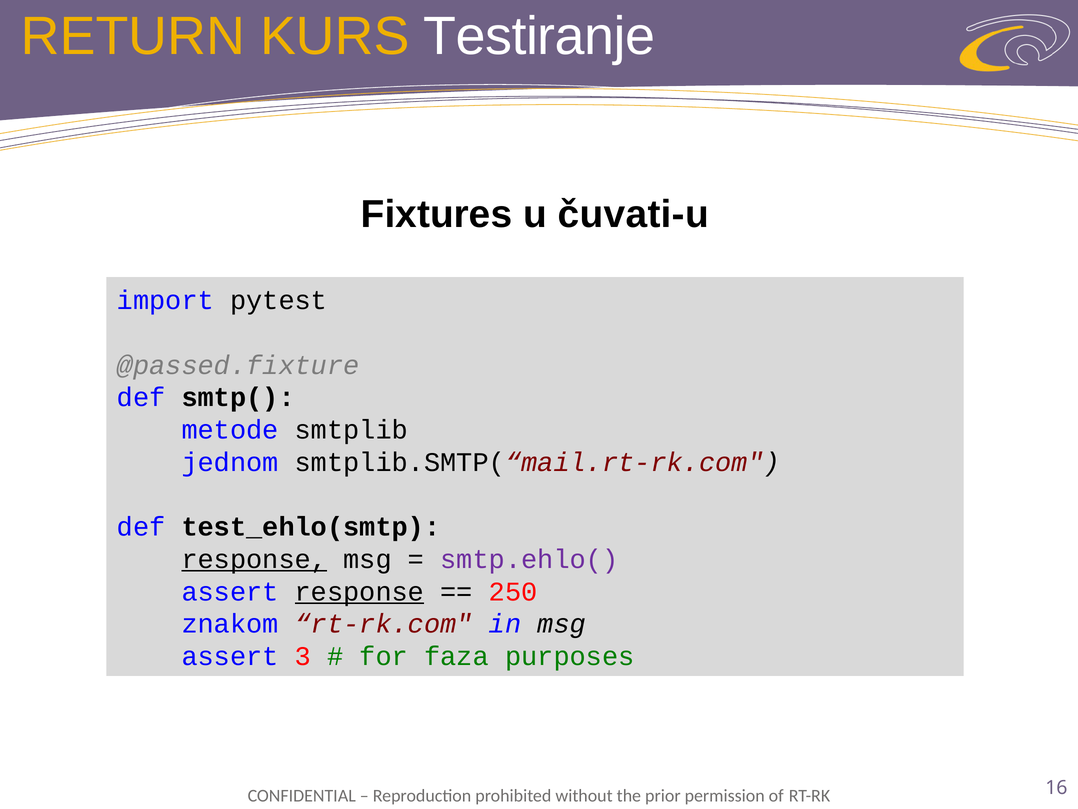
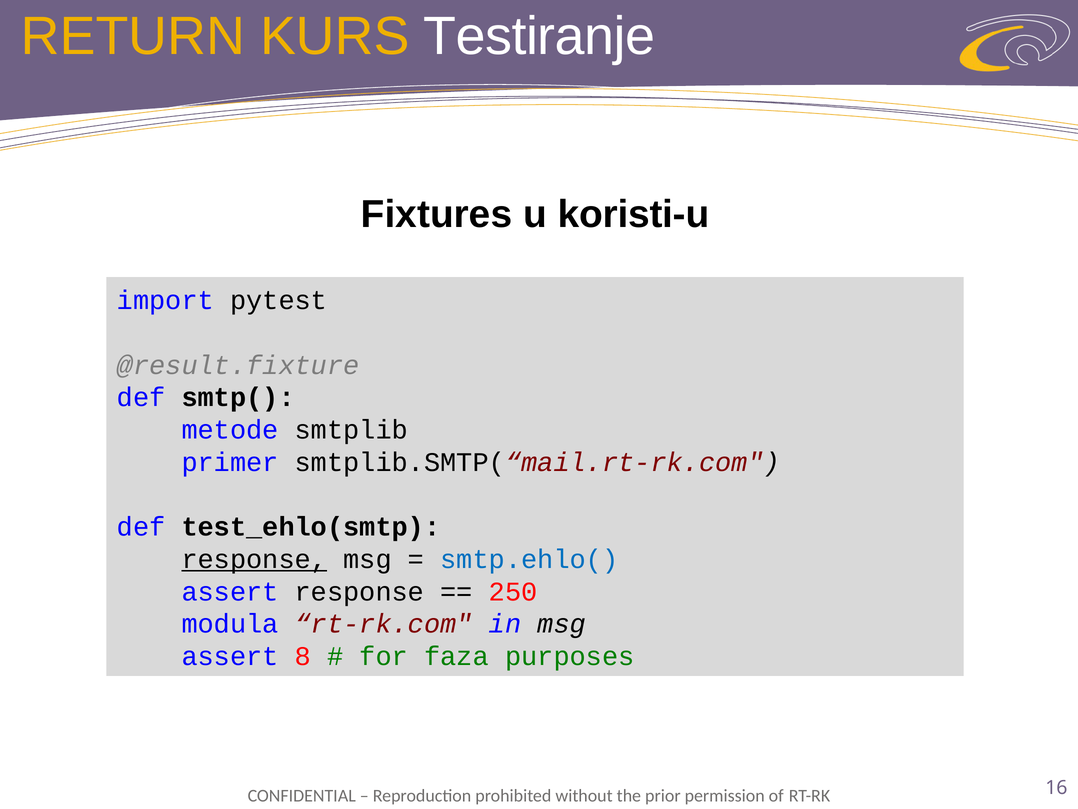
čuvati-u: čuvati-u -> koristi-u
@passed.fixture: @passed.fixture -> @result.fixture
jednom: jednom -> primer
smtp.ehlo( colour: purple -> blue
response at (359, 591) underline: present -> none
znakom: znakom -> modula
3: 3 -> 8
